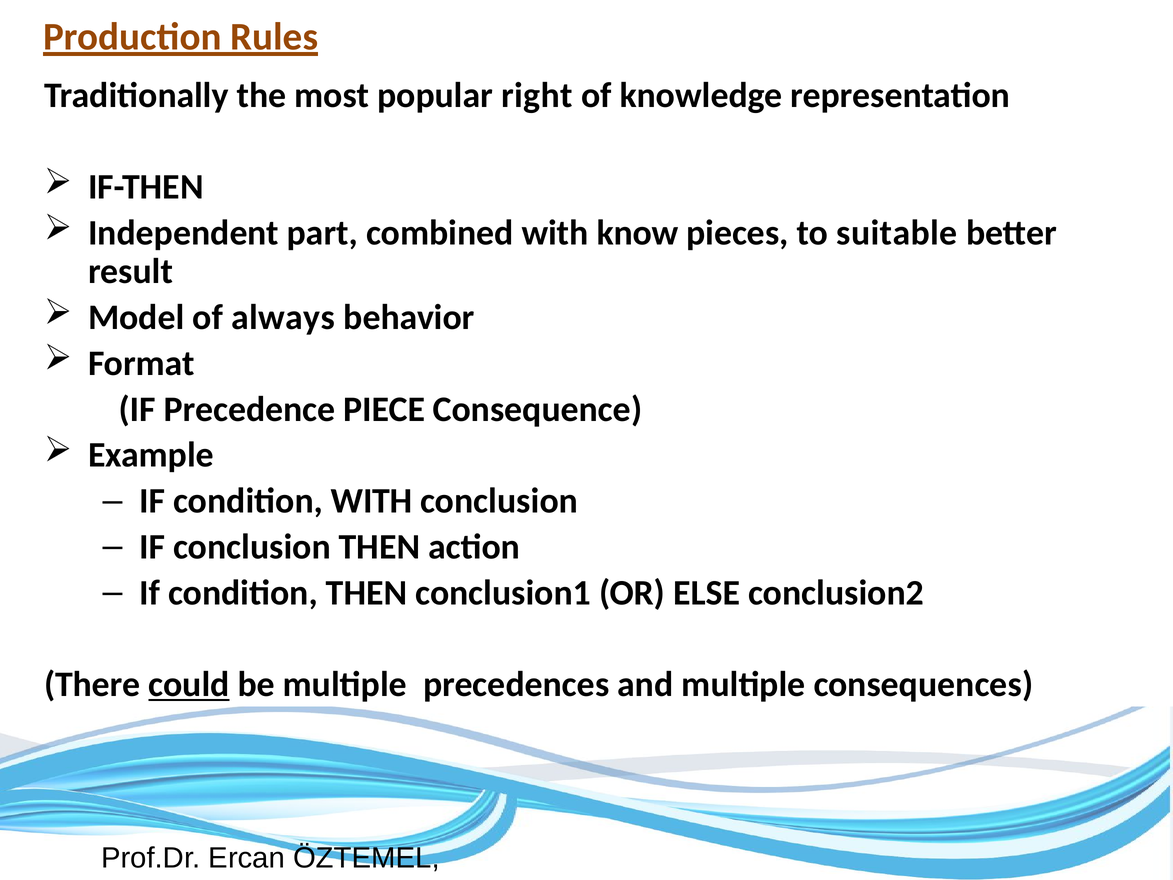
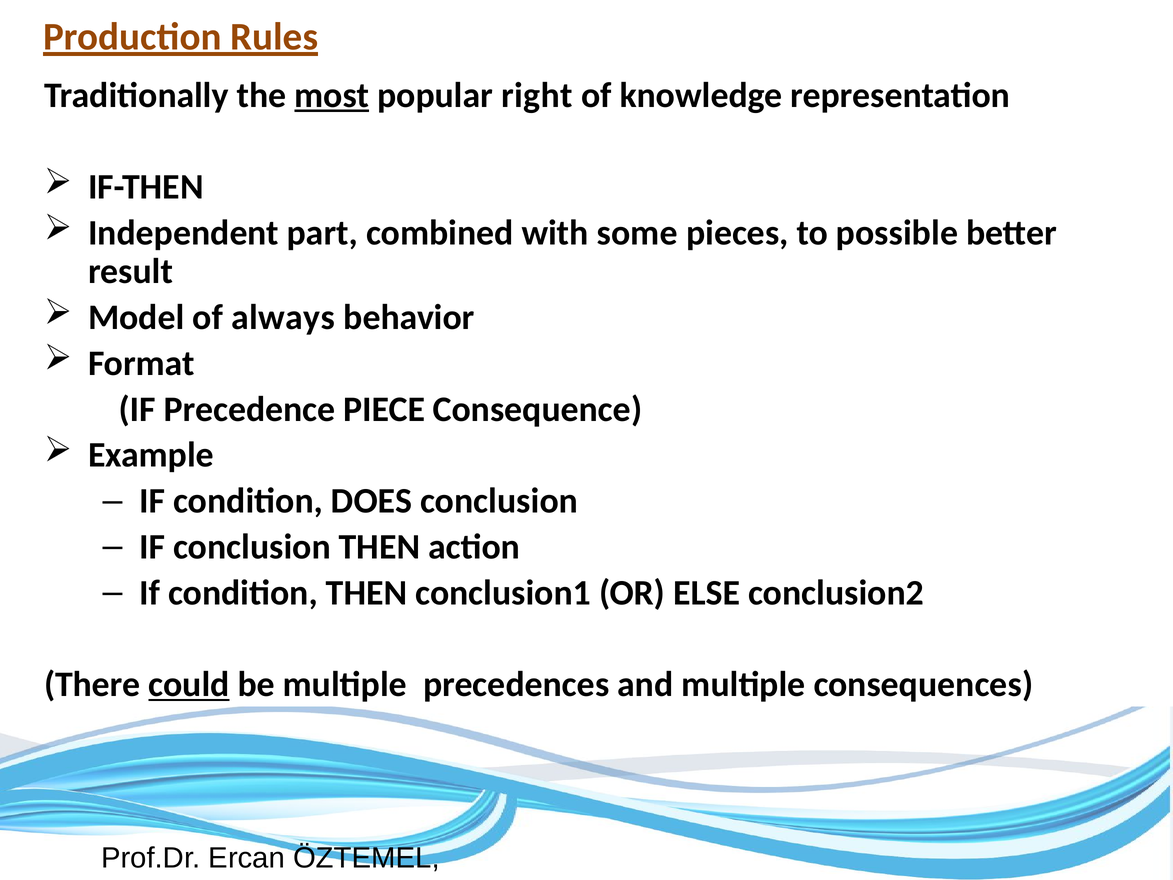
most underline: none -> present
know: know -> some
suitable: suitable -> possible
condition WITH: WITH -> DOES
